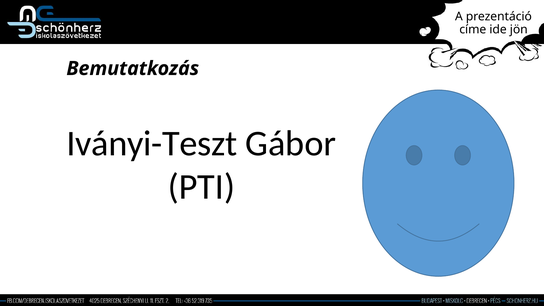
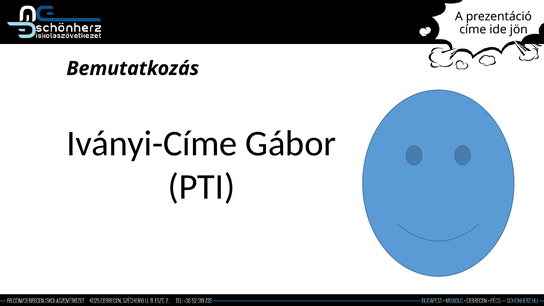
Iványi-Teszt: Iványi-Teszt -> Iványi-Címe
